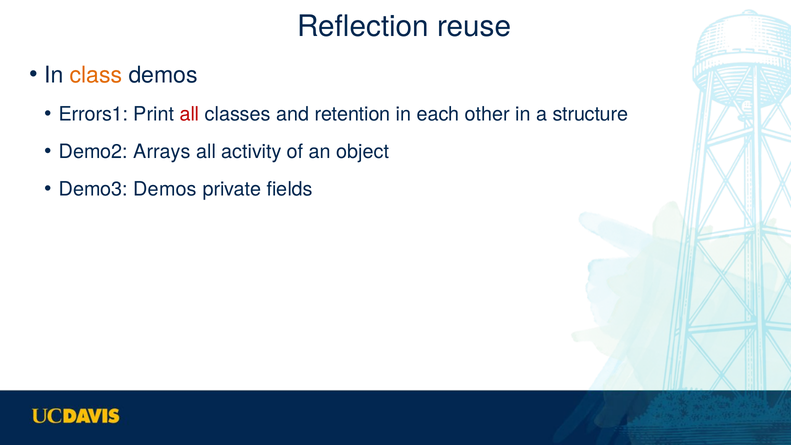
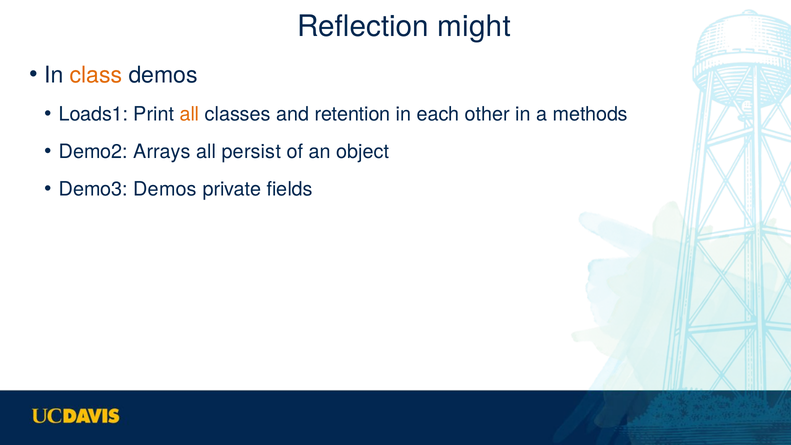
reuse: reuse -> might
Errors1: Errors1 -> Loads1
all at (189, 114) colour: red -> orange
structure: structure -> methods
activity: activity -> persist
